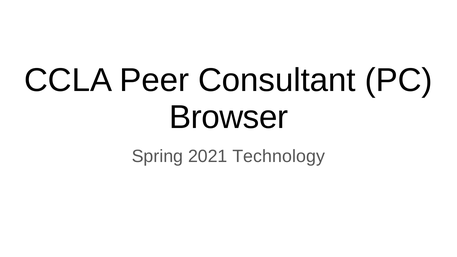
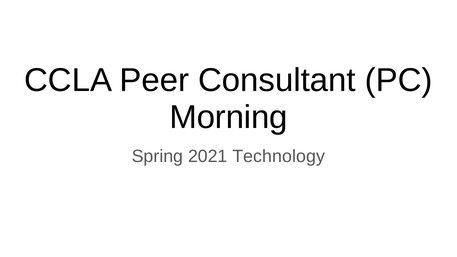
Browser: Browser -> Morning
